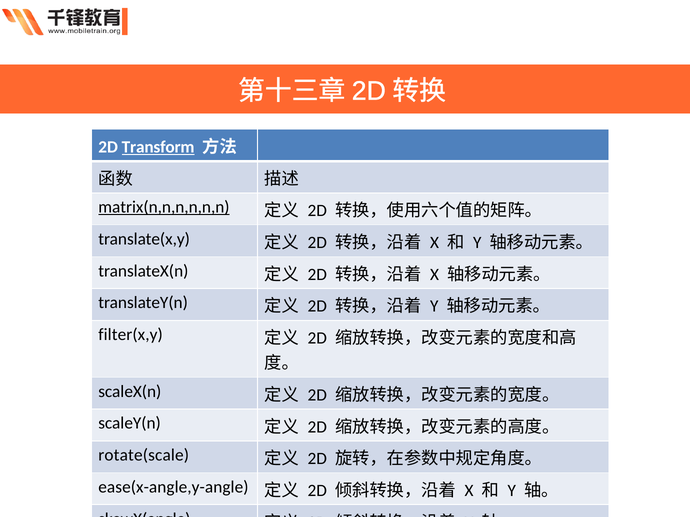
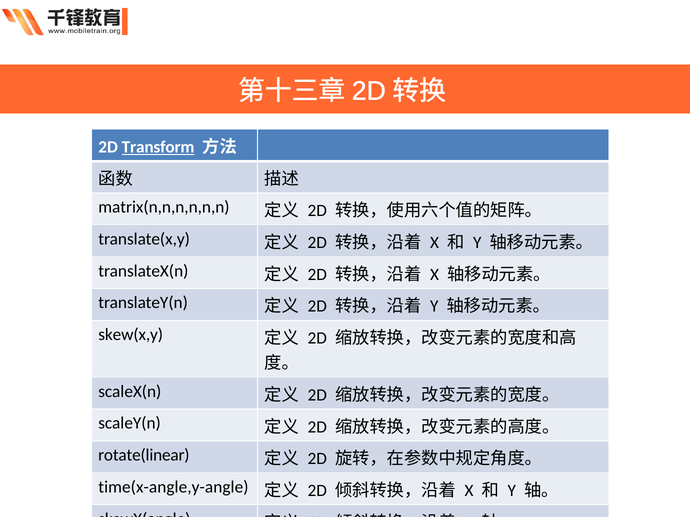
matrix(n,n,n,n,n,n underline: present -> none
filter(x,y: filter(x,y -> skew(x,y
rotate(scale: rotate(scale -> rotate(linear
ease(x-angle,y-angle: ease(x-angle,y-angle -> time(x-angle,y-angle
